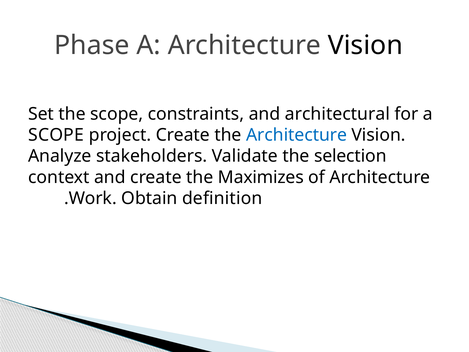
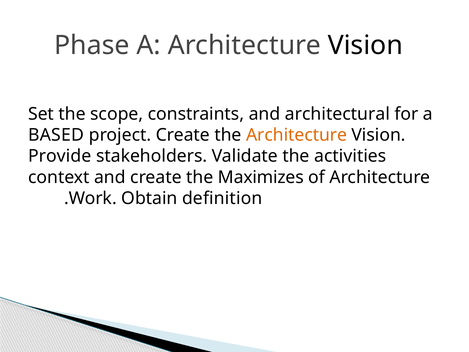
SCOPE at (56, 135): SCOPE -> BASED
Architecture at (297, 135) colour: blue -> orange
Analyze: Analyze -> Provide
selection: selection -> activities
